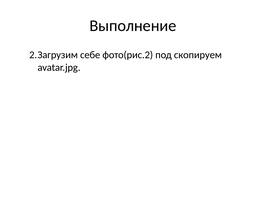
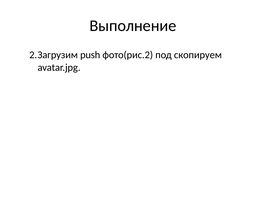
себе: себе -> push
